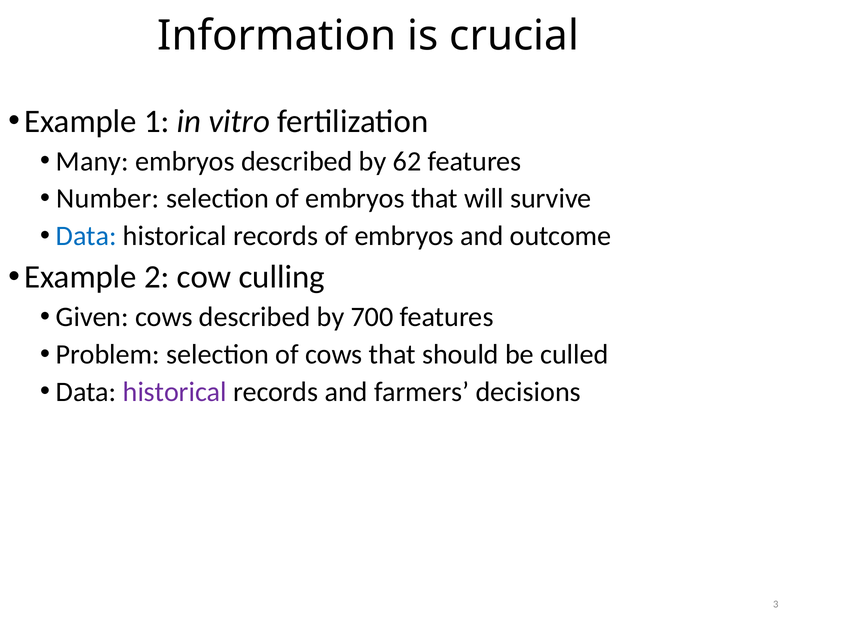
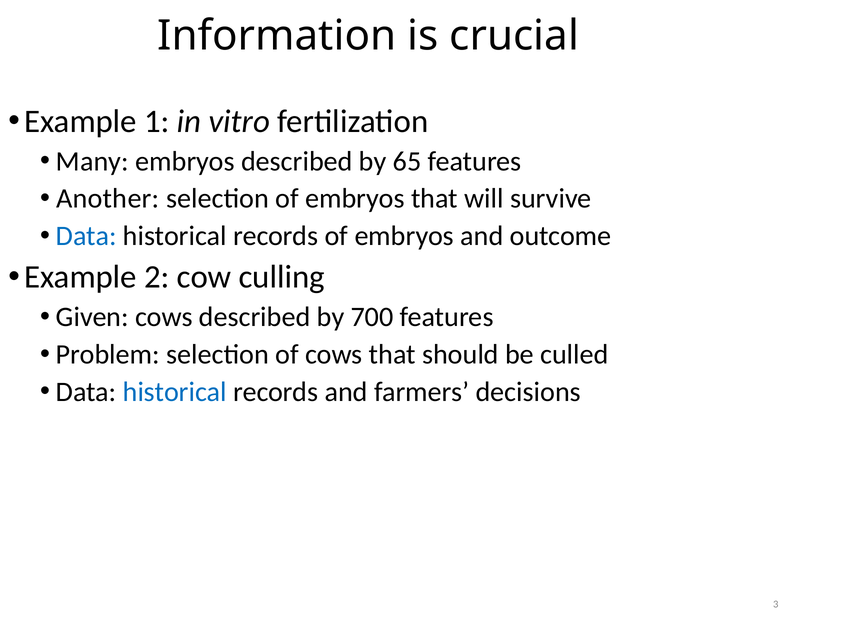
62: 62 -> 65
Number: Number -> Another
historical at (175, 392) colour: purple -> blue
